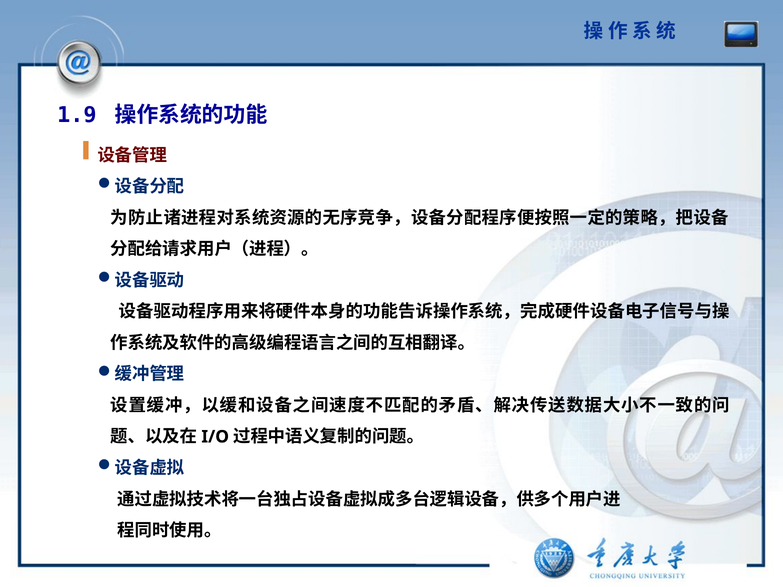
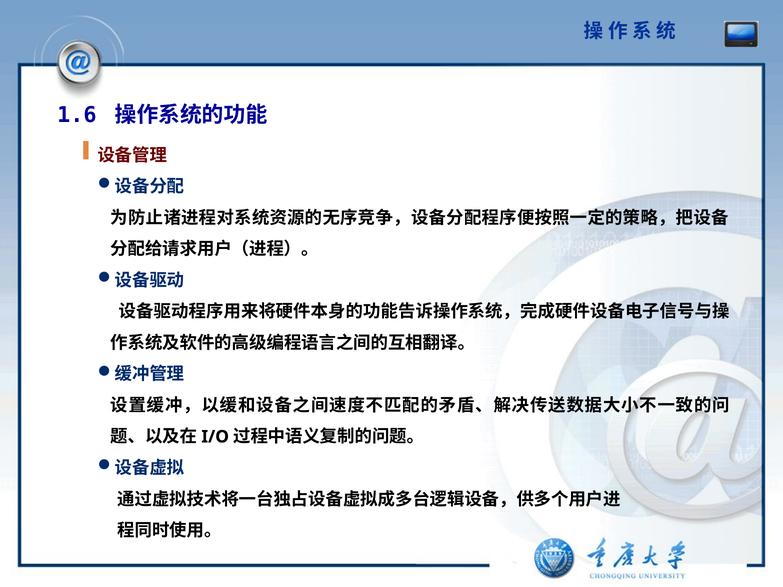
1.9: 1.9 -> 1.6
